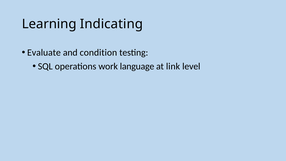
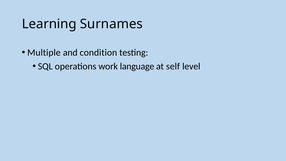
Indicating: Indicating -> Surnames
Evaluate: Evaluate -> Multiple
link: link -> self
